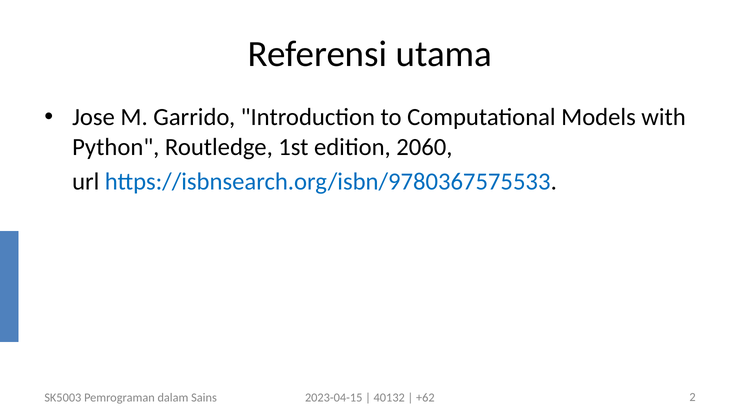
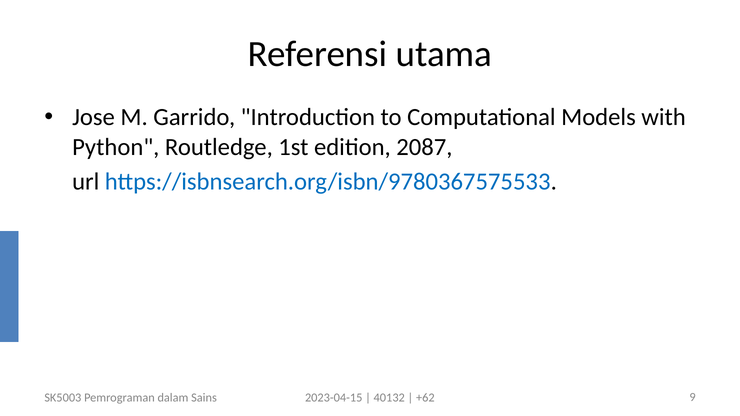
2060: 2060 -> 2087
2: 2 -> 9
